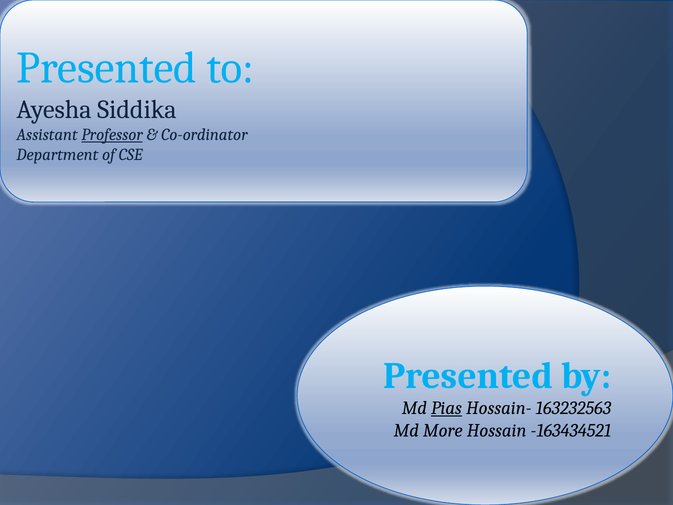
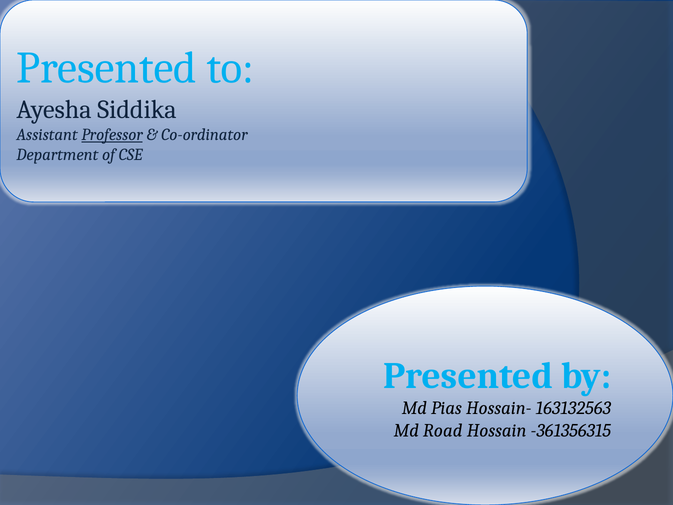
Pias underline: present -> none
163232563: 163232563 -> 163132563
More: More -> Road
-163434521: -163434521 -> -361356315
